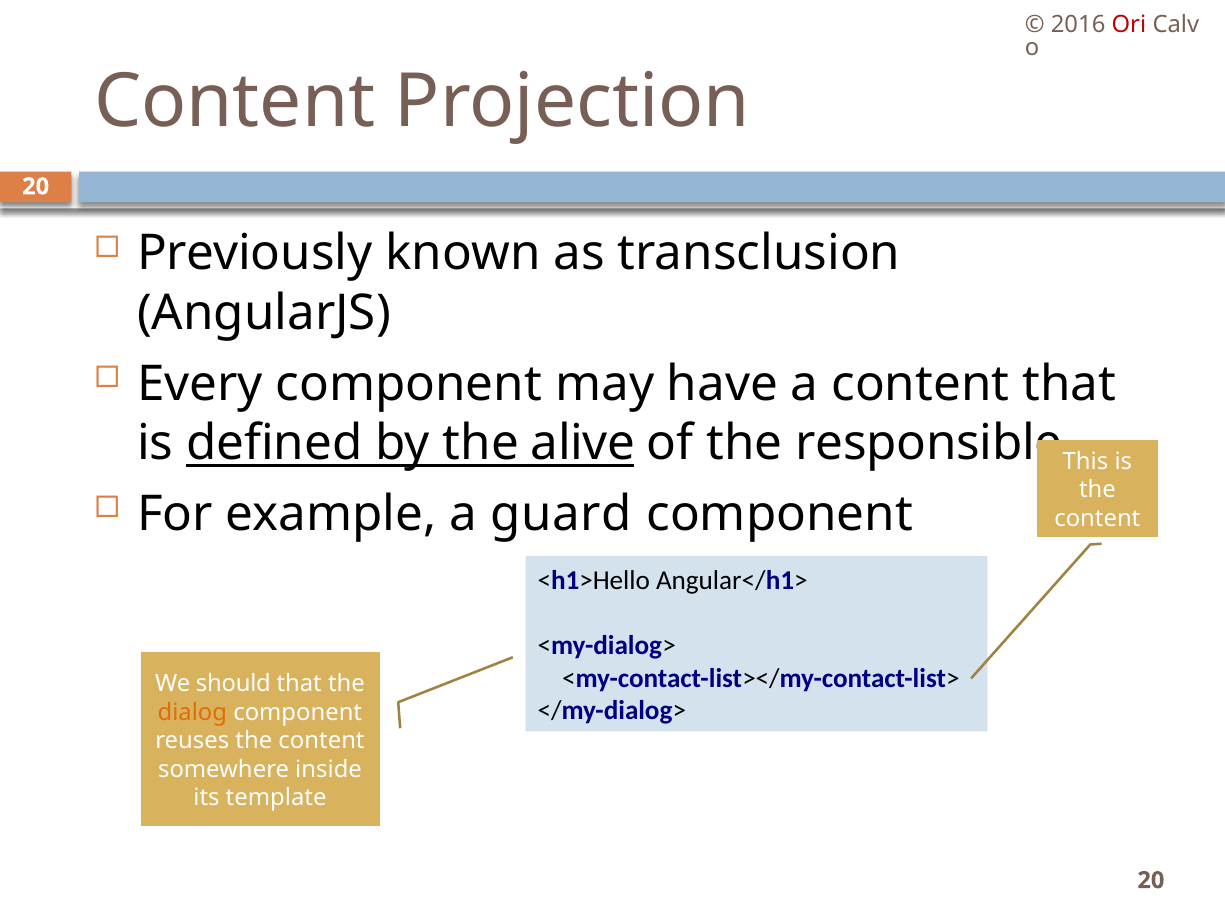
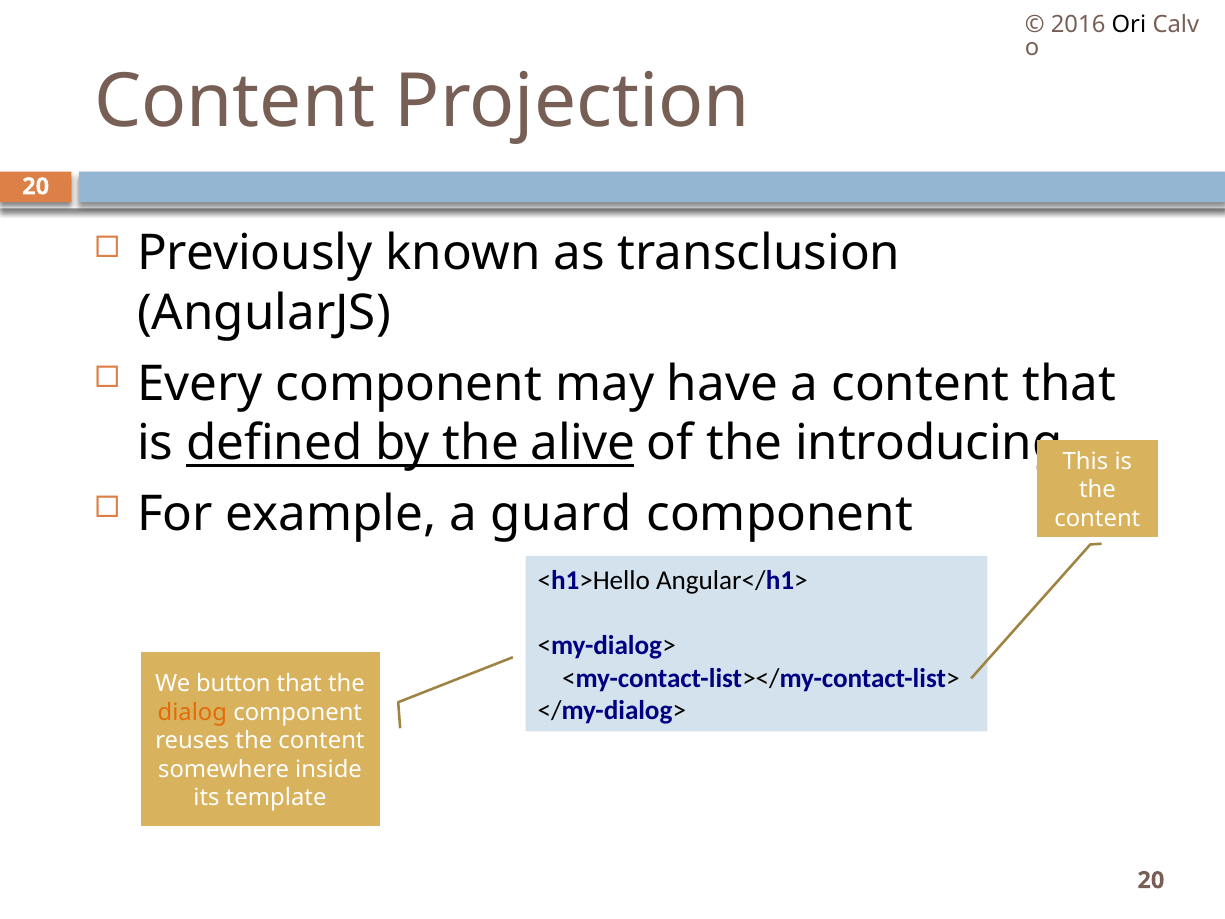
Ori colour: red -> black
responsible: responsible -> introducing
should: should -> button
